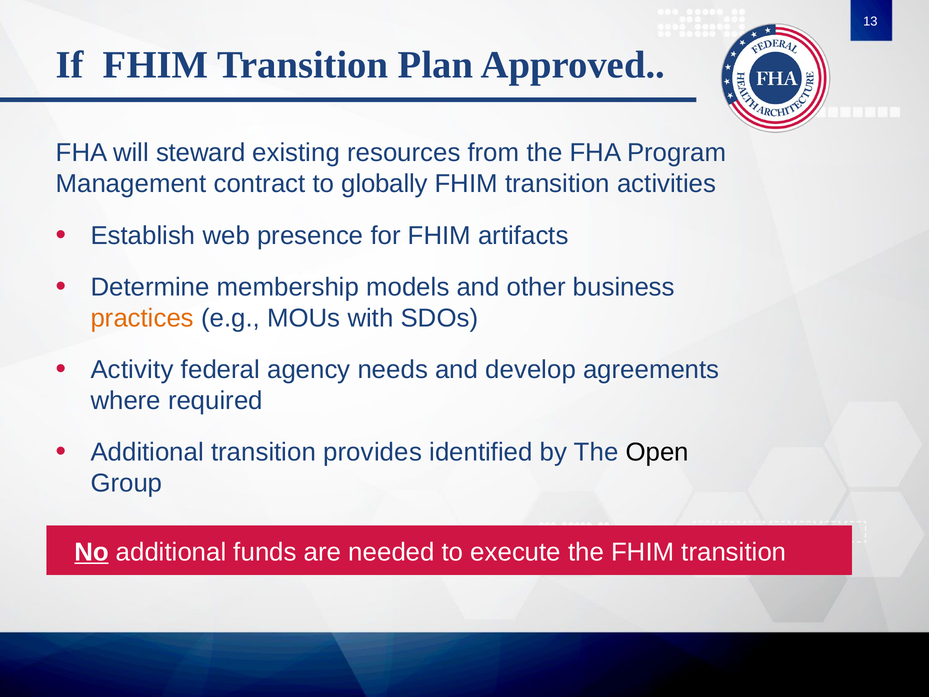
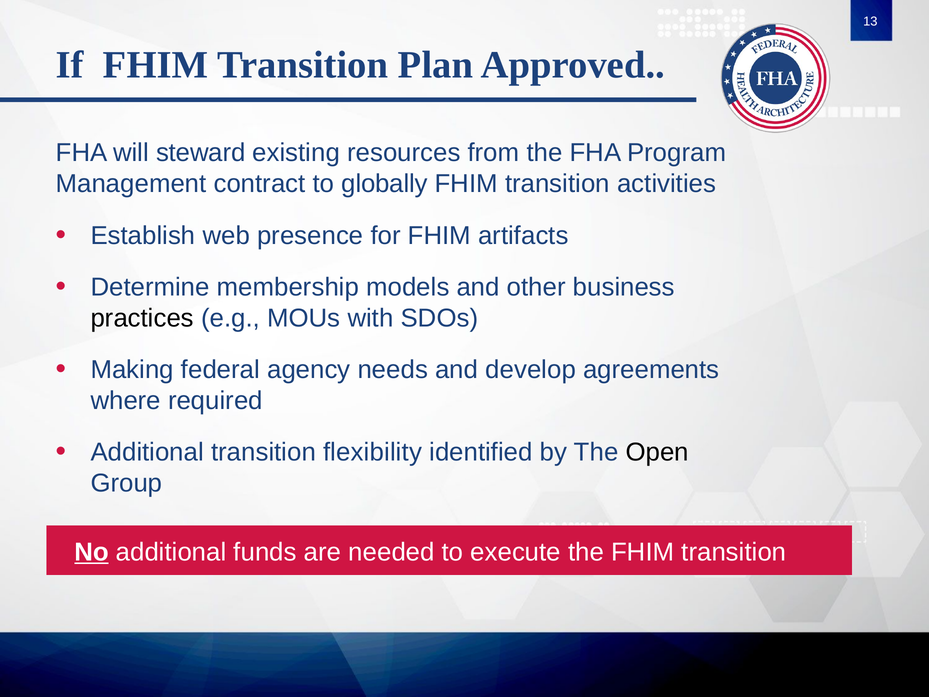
practices colour: orange -> black
Activity: Activity -> Making
provides: provides -> flexibility
